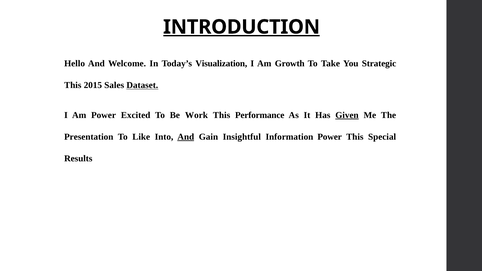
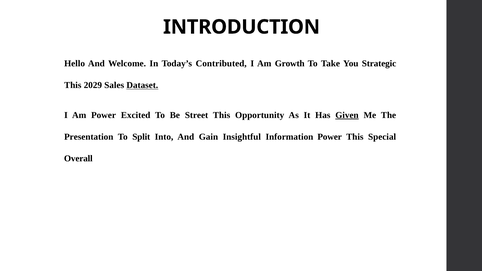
INTRODUCTION underline: present -> none
Visualization: Visualization -> Contributed
2015: 2015 -> 2029
Work: Work -> Street
Performance: Performance -> Opportunity
Like: Like -> Split
And at (186, 137) underline: present -> none
Results: Results -> Overall
